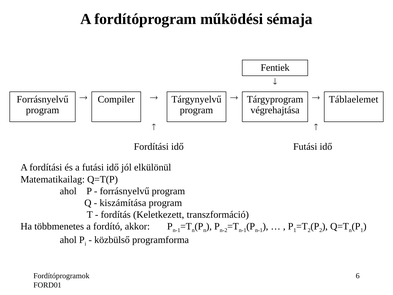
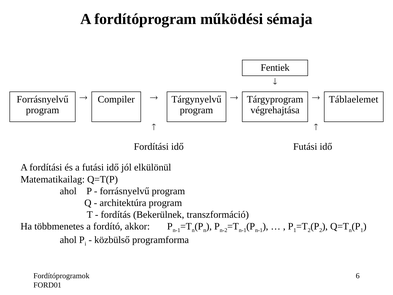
kiszámítása: kiszámítása -> architektúra
Keletkezett: Keletkezett -> Bekerülnek
